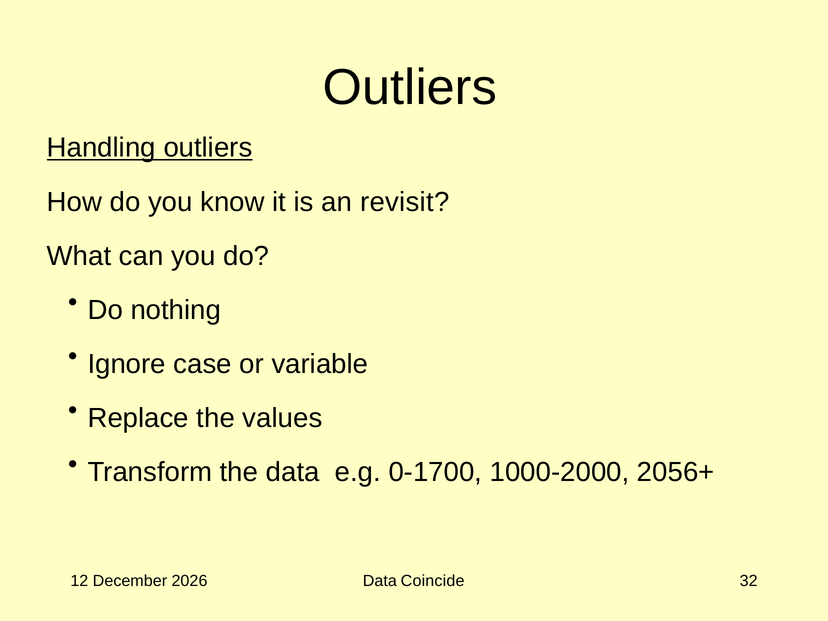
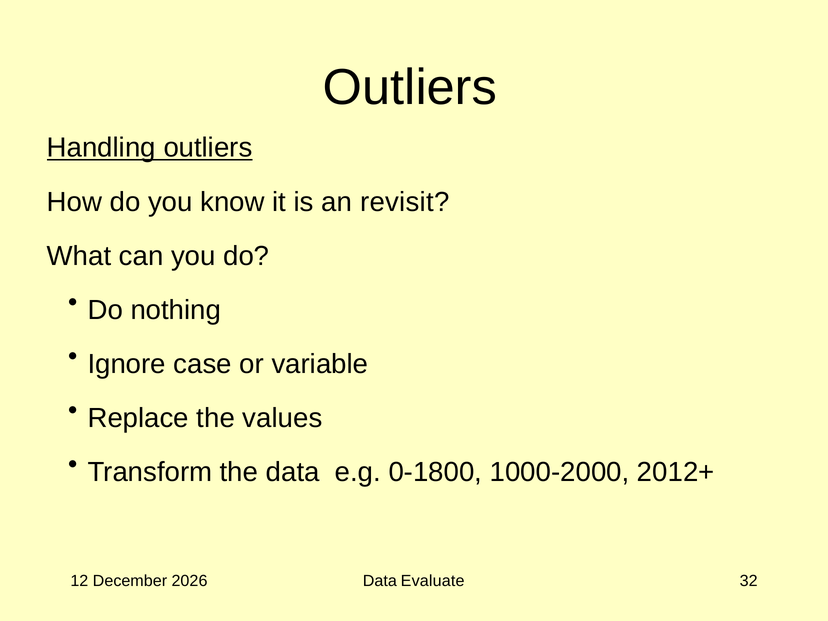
0-1700: 0-1700 -> 0-1800
2056+: 2056+ -> 2012+
Coincide: Coincide -> Evaluate
